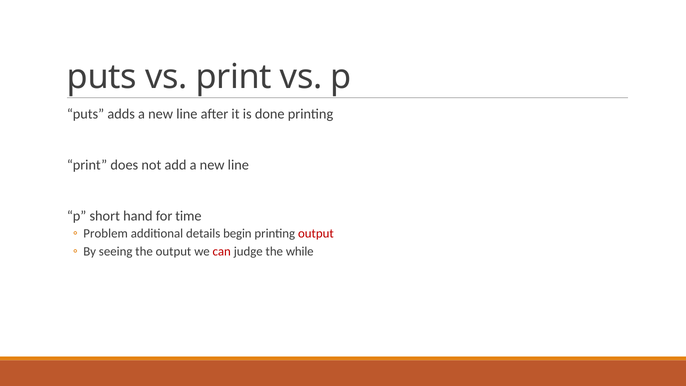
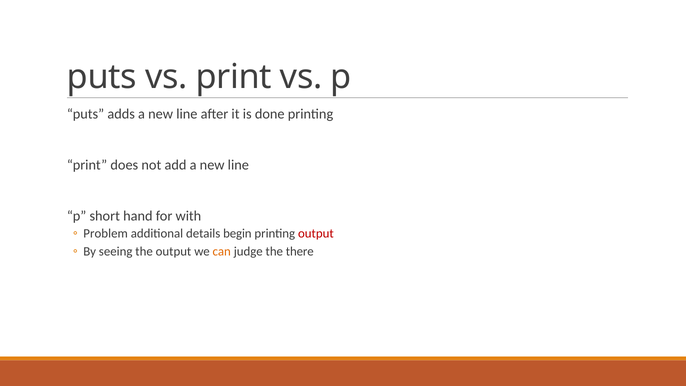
time: time -> with
can colour: red -> orange
while: while -> there
